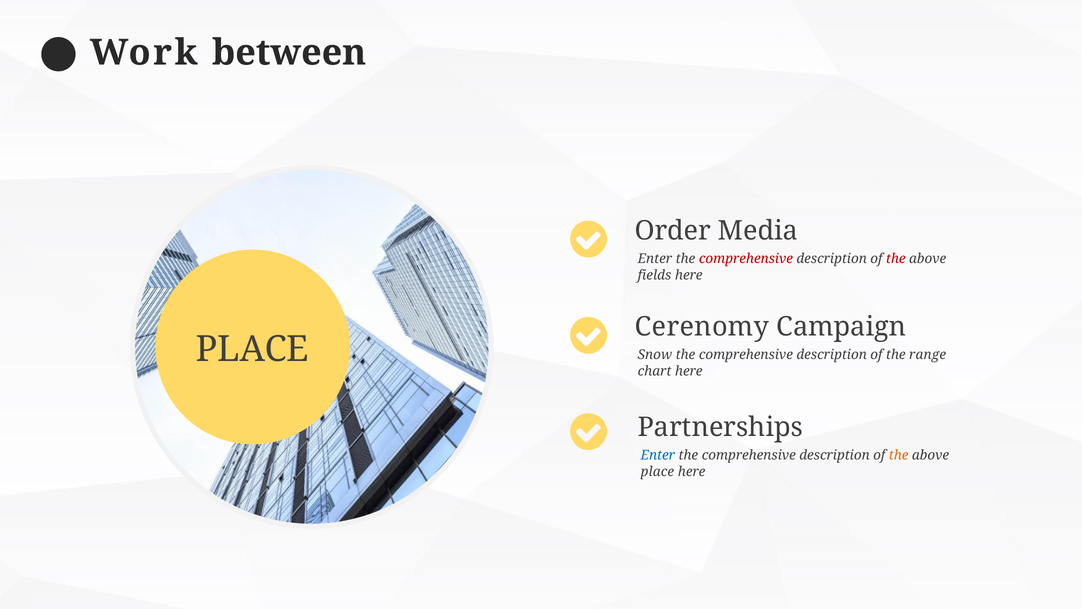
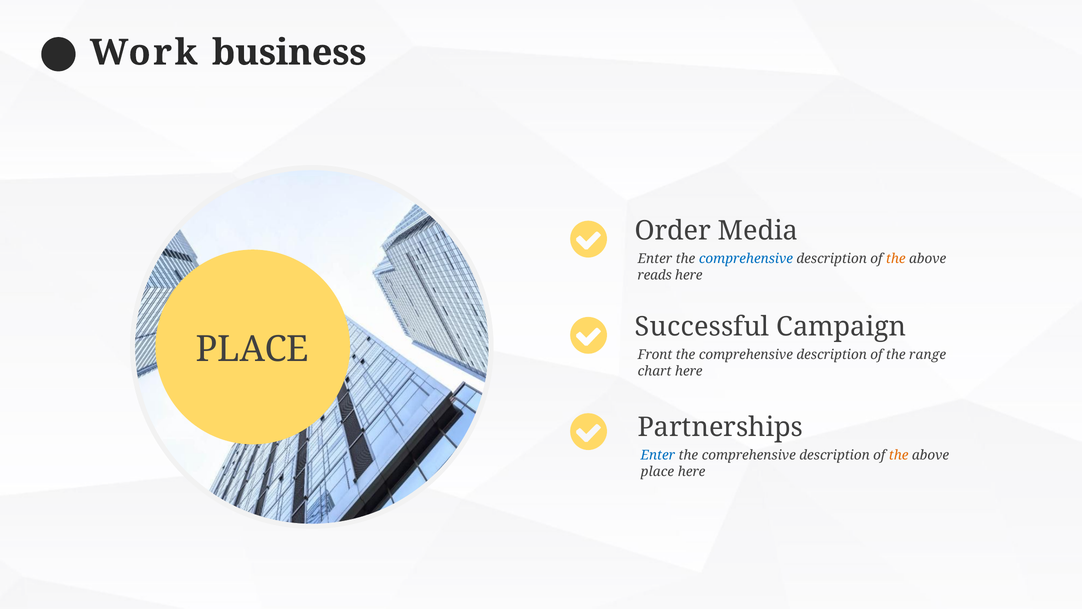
between: between -> business
comprehensive at (746, 259) colour: red -> blue
the at (896, 259) colour: red -> orange
fields: fields -> reads
Cerenomy: Cerenomy -> Successful
Snow: Snow -> Front
